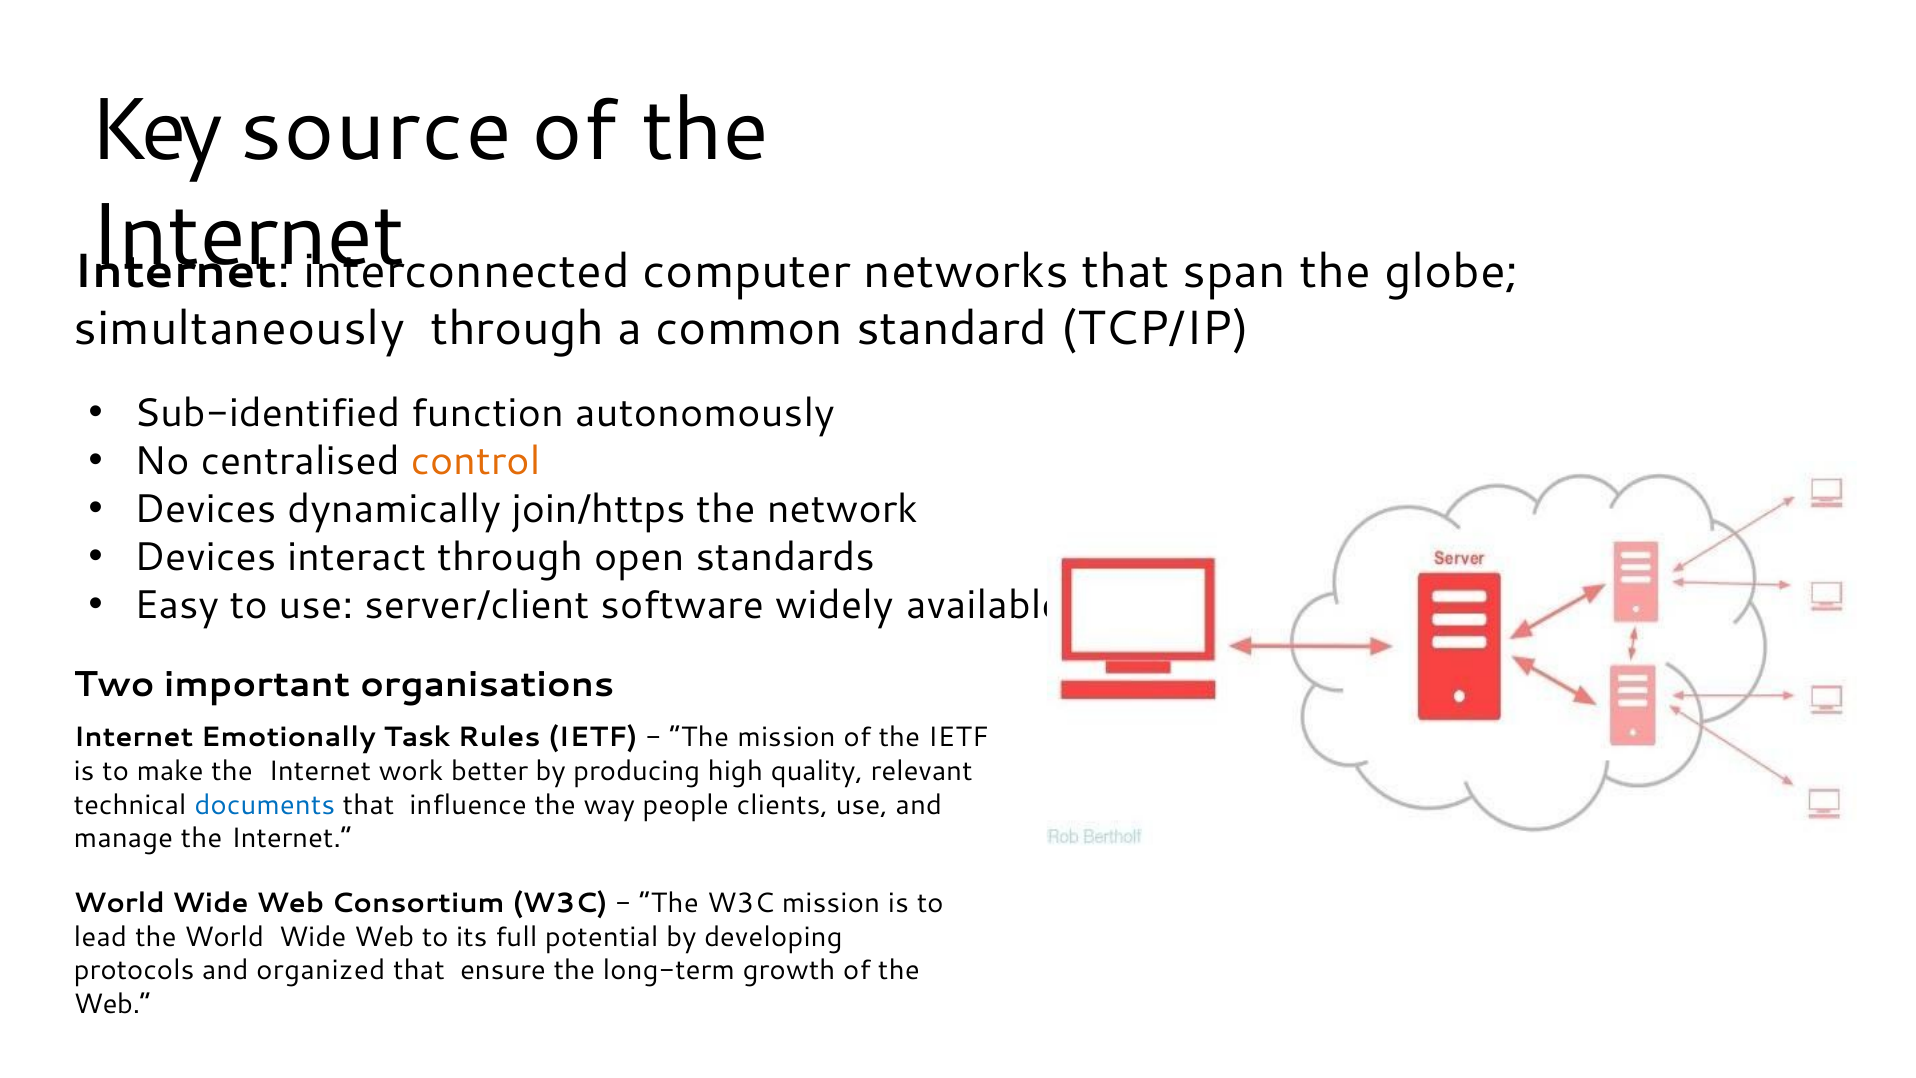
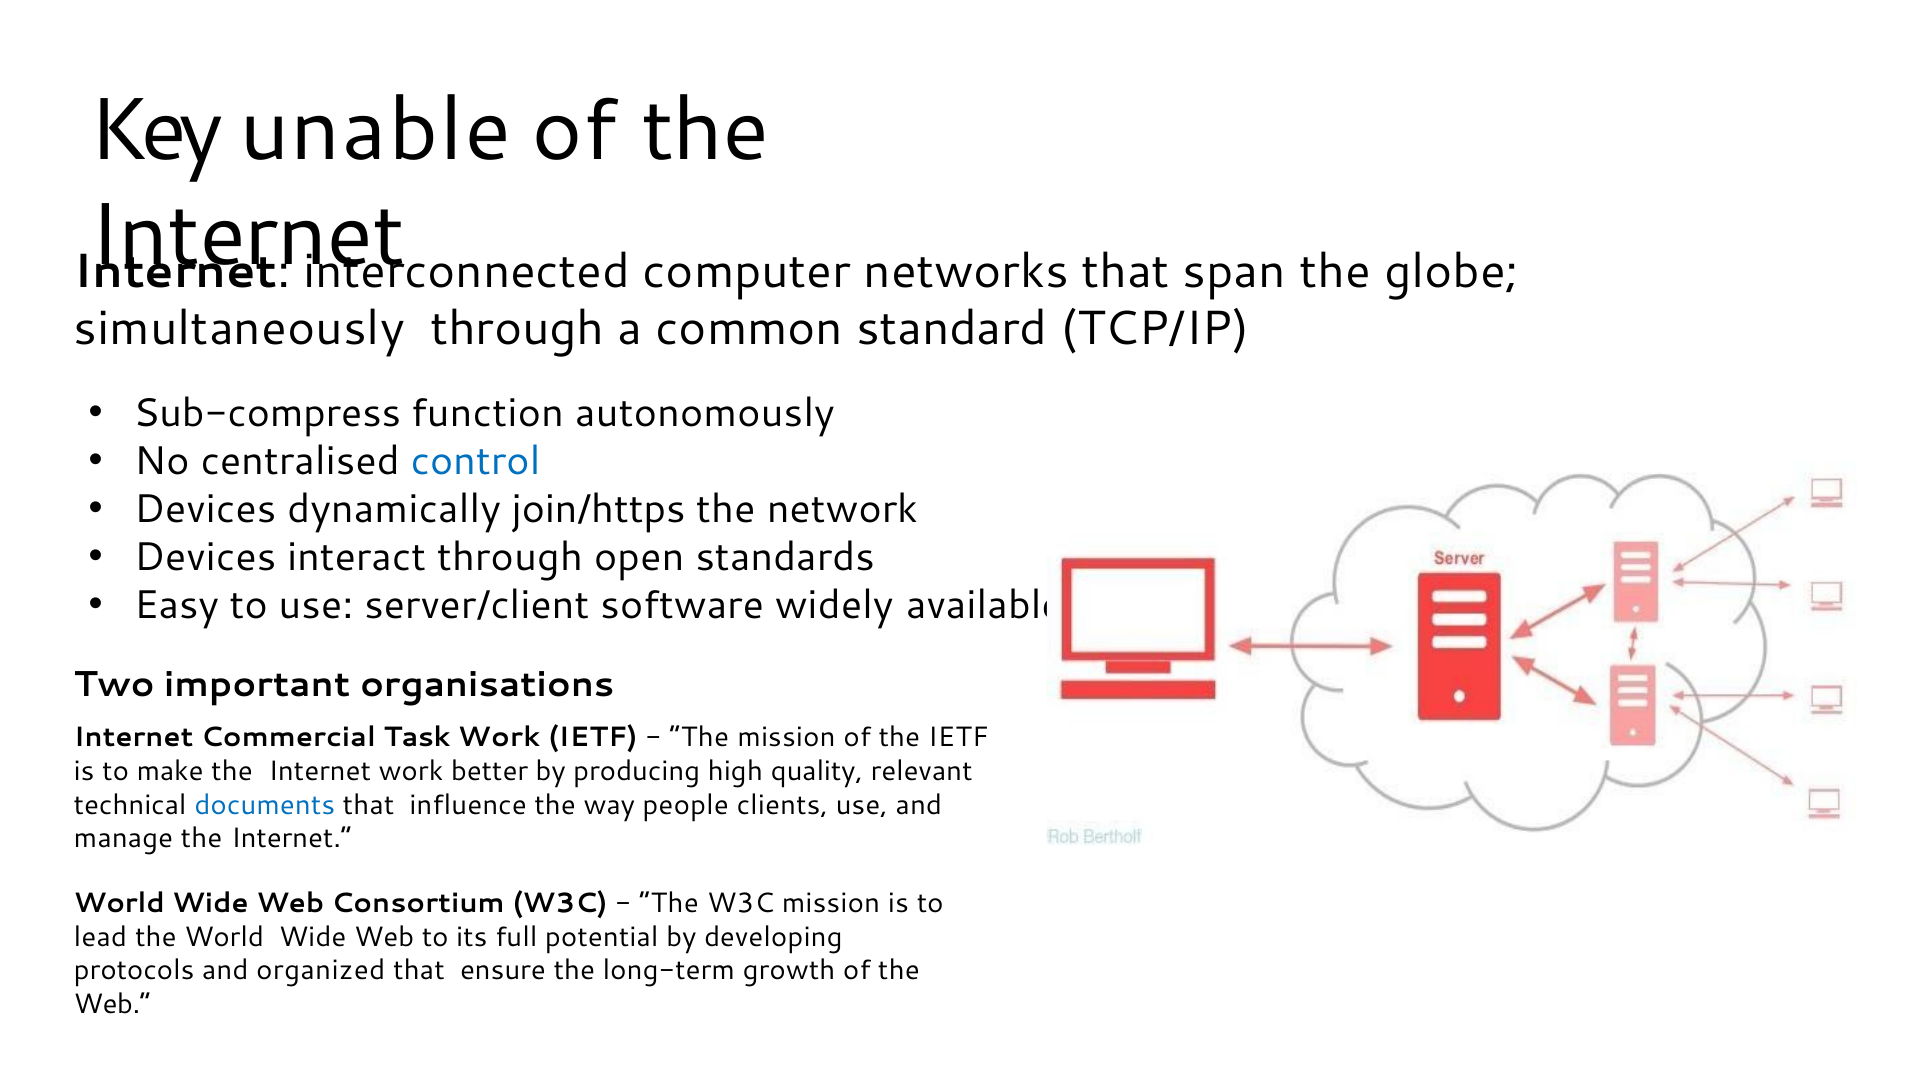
source: source -> unable
Sub-identified: Sub-identified -> Sub-compress
control colour: orange -> blue
Emotionally: Emotionally -> Commercial
Task Rules: Rules -> Work
